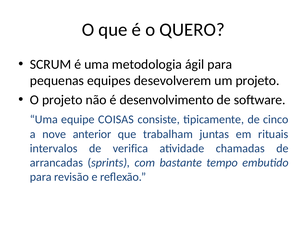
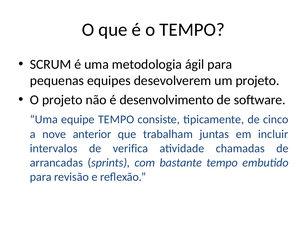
o QUERO: QUERO -> TEMPO
equipe COISAS: COISAS -> TEMPO
rituais: rituais -> incluir
